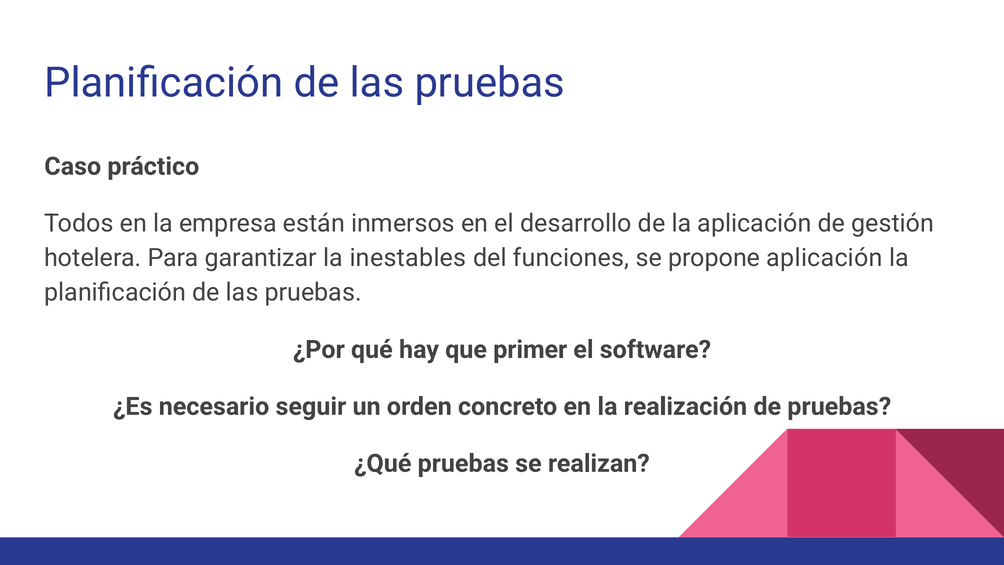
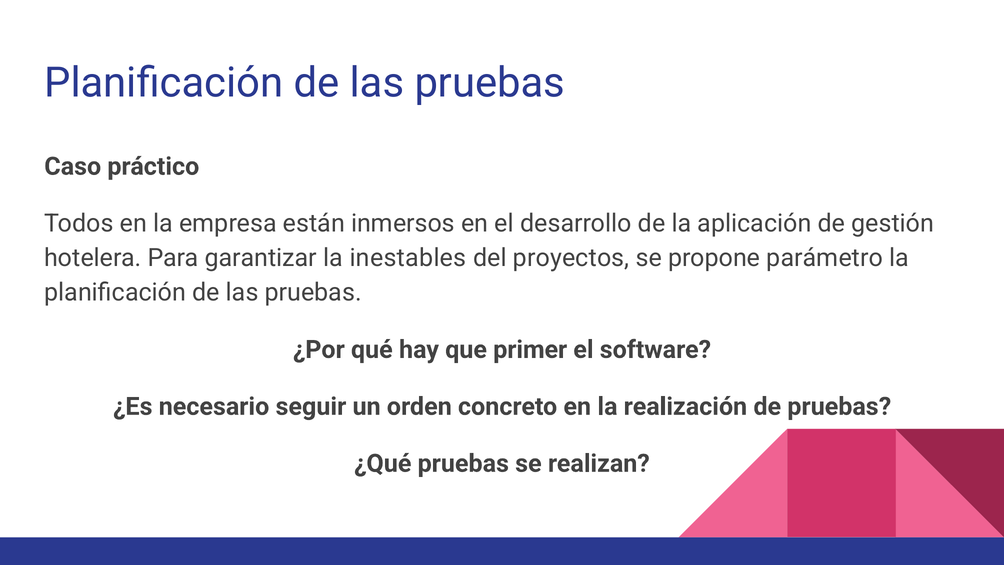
funciones: funciones -> proyectos
propone aplicación: aplicación -> parámetro
